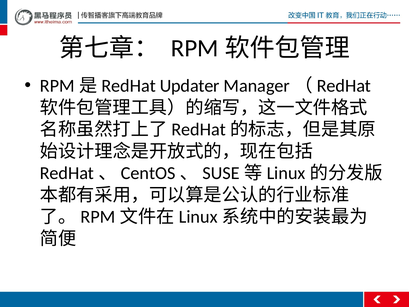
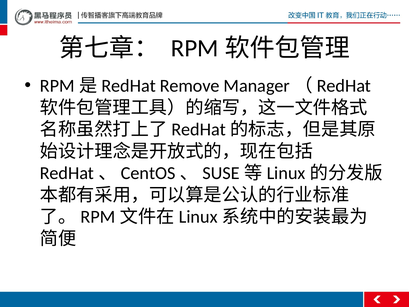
Updater: Updater -> Remove
